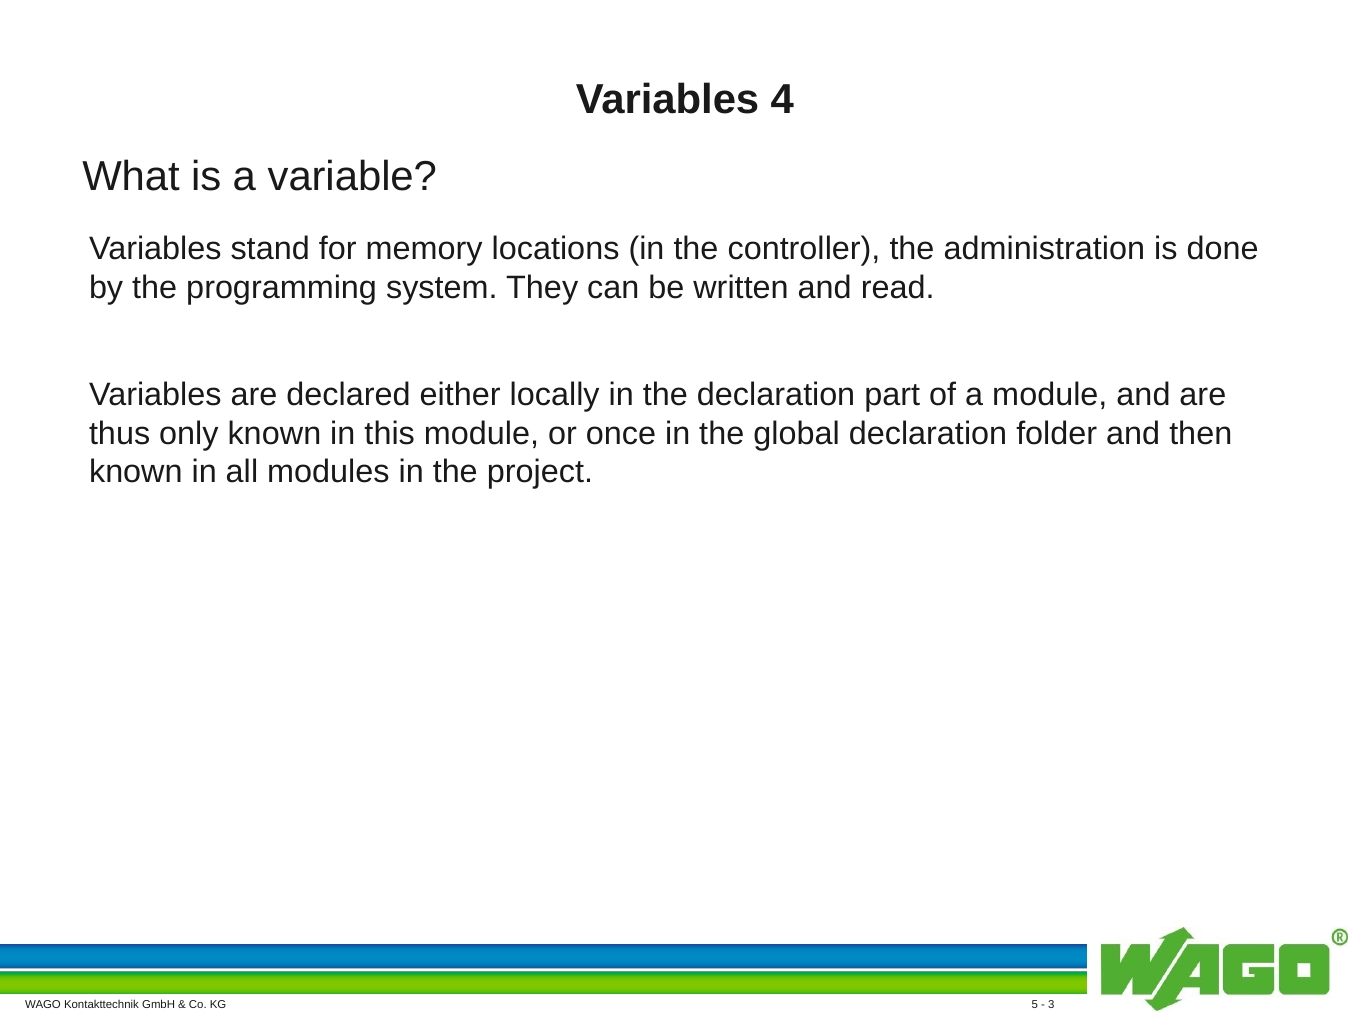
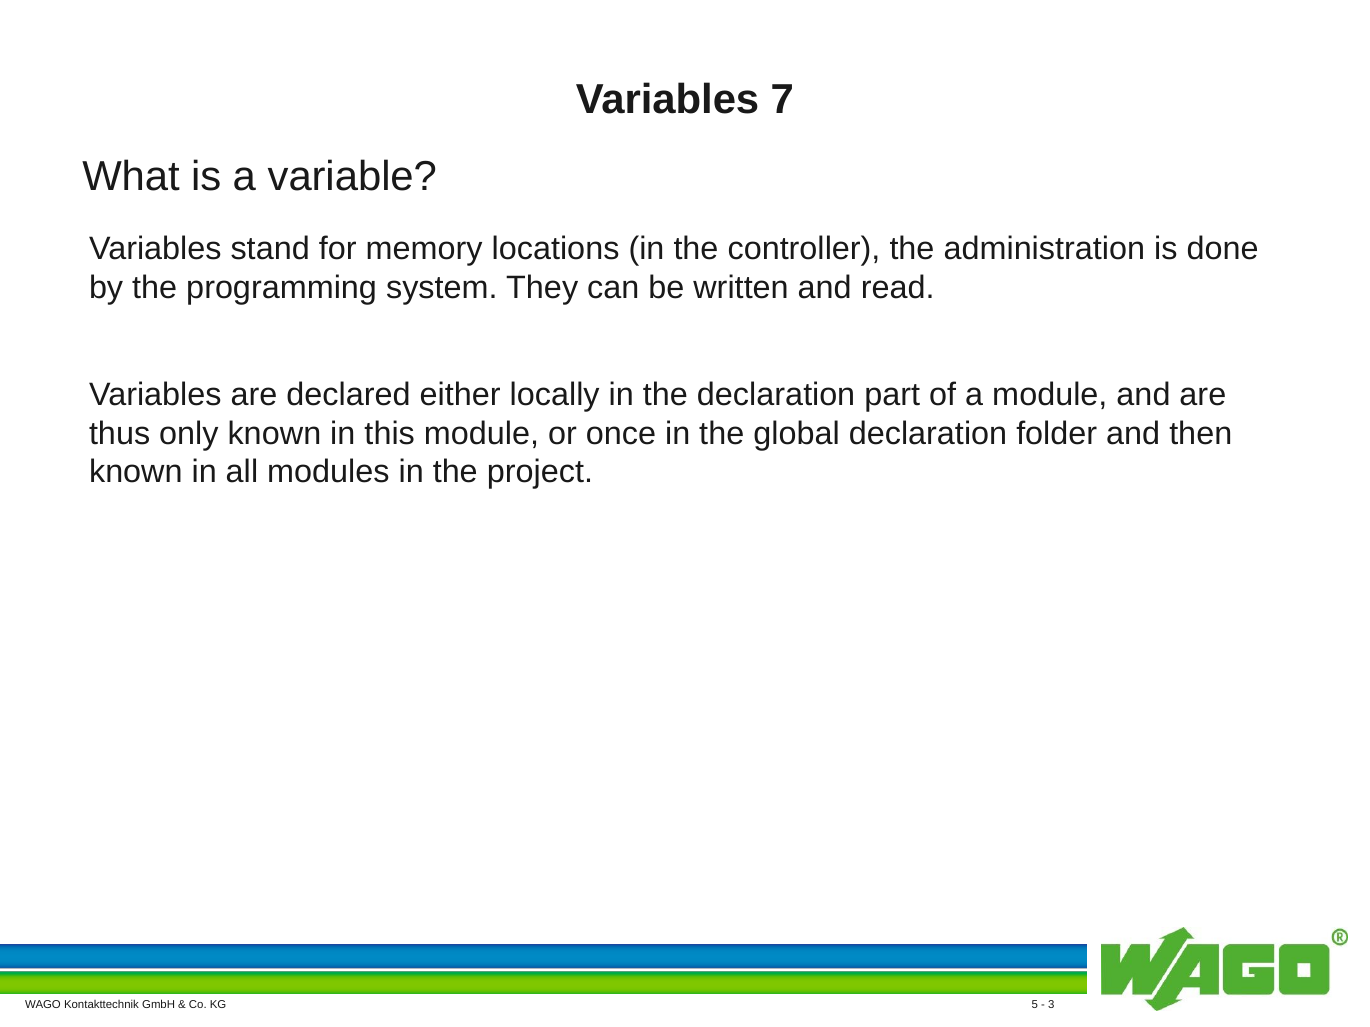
4: 4 -> 7
